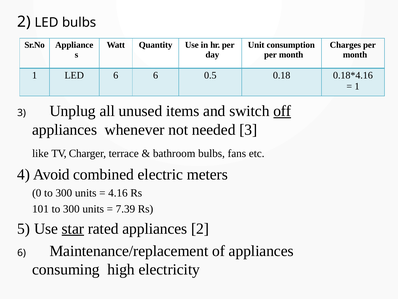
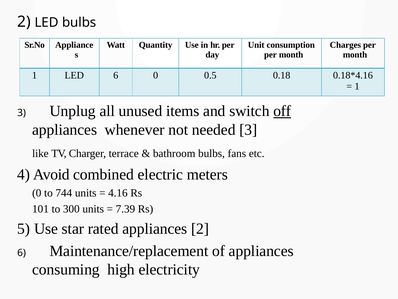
6 6: 6 -> 0
0 to 300: 300 -> 744
star underline: present -> none
